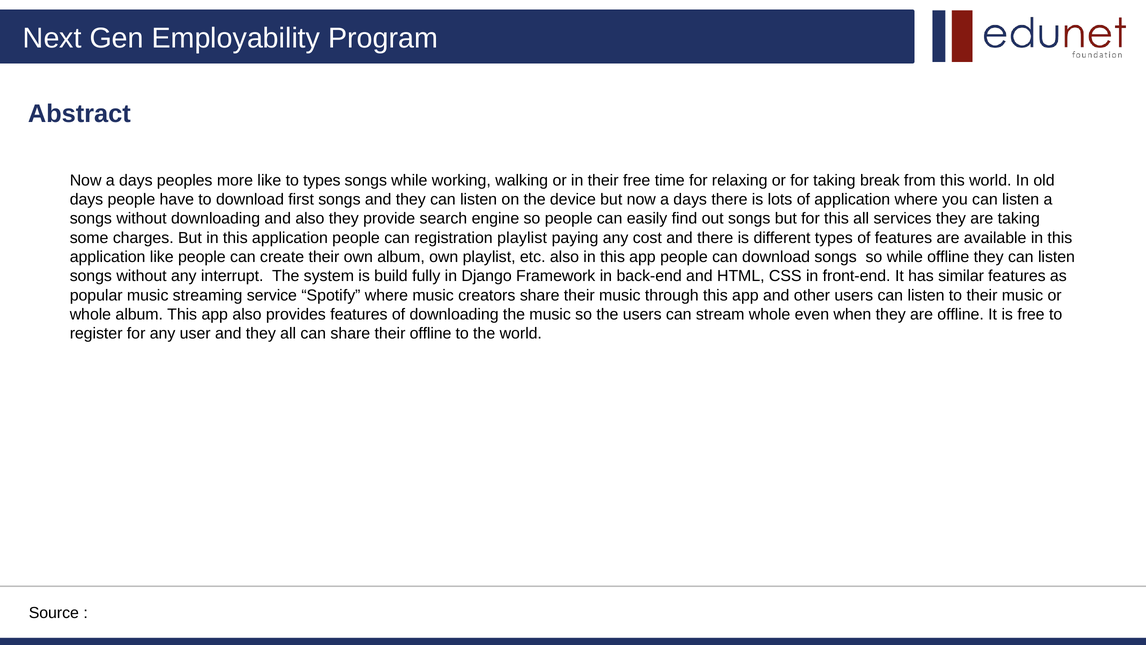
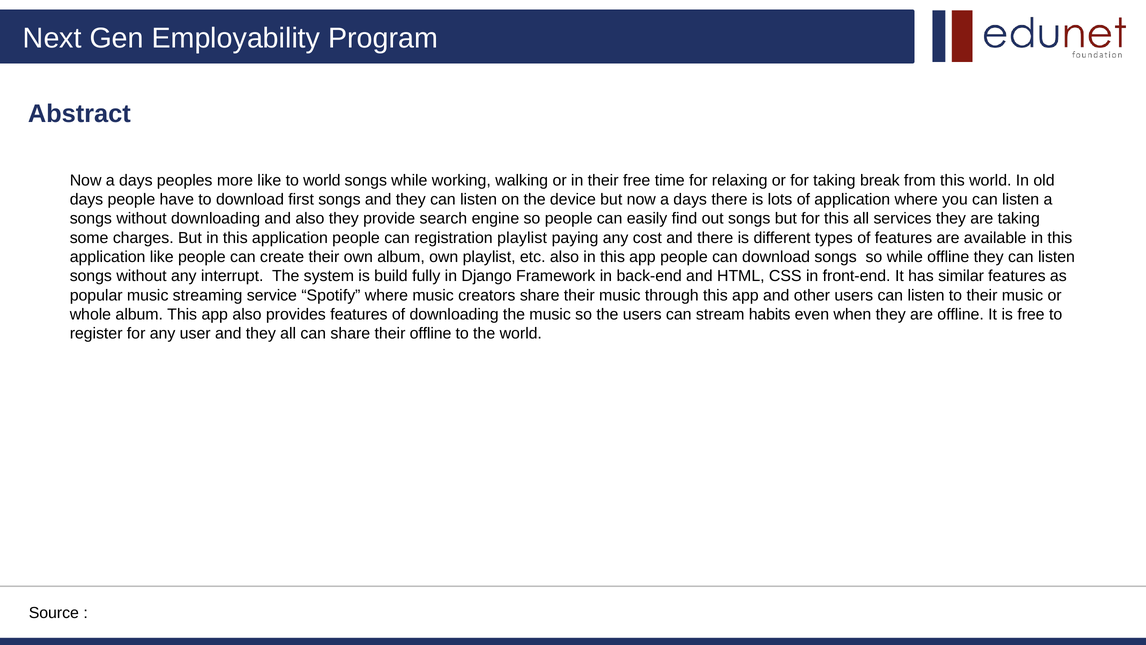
to types: types -> world
stream whole: whole -> habits
